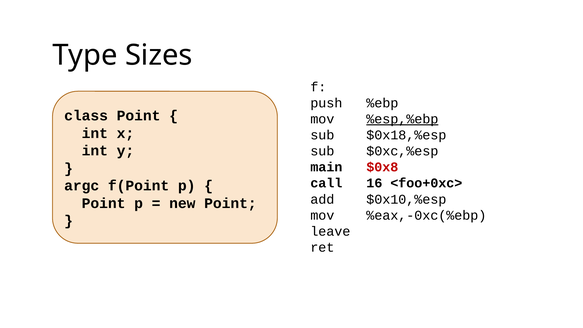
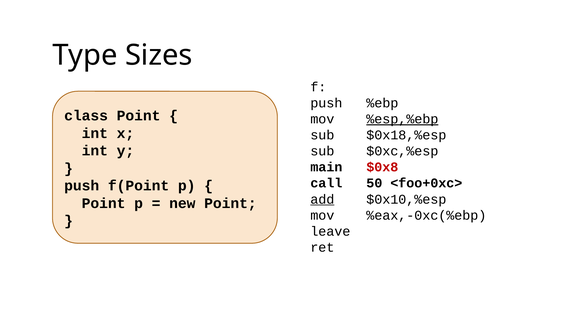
16: 16 -> 50
argc at (82, 186): argc -> push
add underline: none -> present
